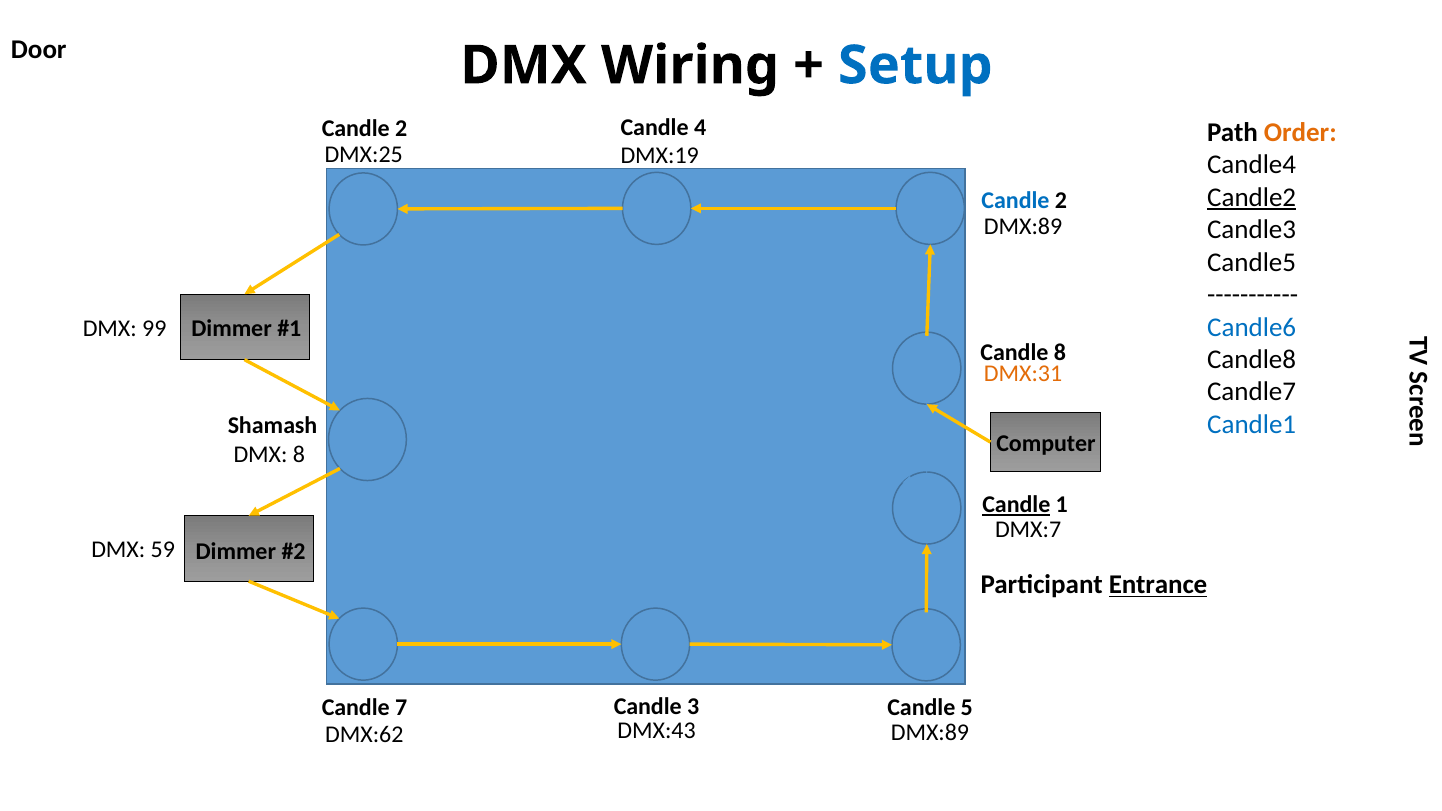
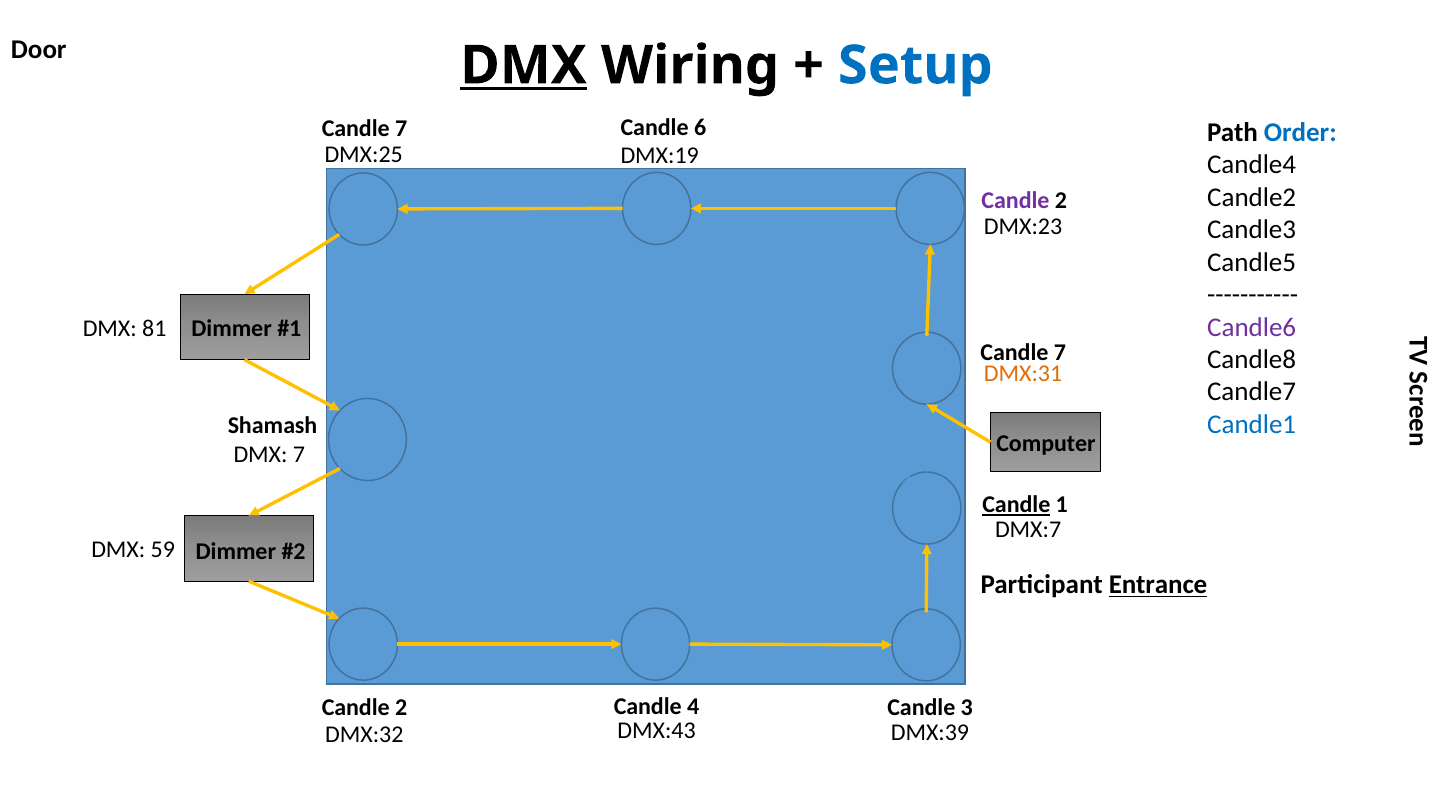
DMX at (524, 66) underline: none -> present
4: 4 -> 6
2 at (401, 129): 2 -> 7
Order colour: orange -> blue
Candle2 underline: present -> none
Candle at (1016, 201) colour: blue -> purple
DMX:89 at (1023, 226): DMX:89 -> DMX:23
Candle6 colour: blue -> purple
99: 99 -> 81
8 at (1060, 353): 8 -> 7
DMX 8: 8 -> 7
3: 3 -> 4
5: 5 -> 3
7 at (401, 708): 7 -> 2
DMX:62: DMX:62 -> DMX:32
DMX:43 DMX:89: DMX:89 -> DMX:39
